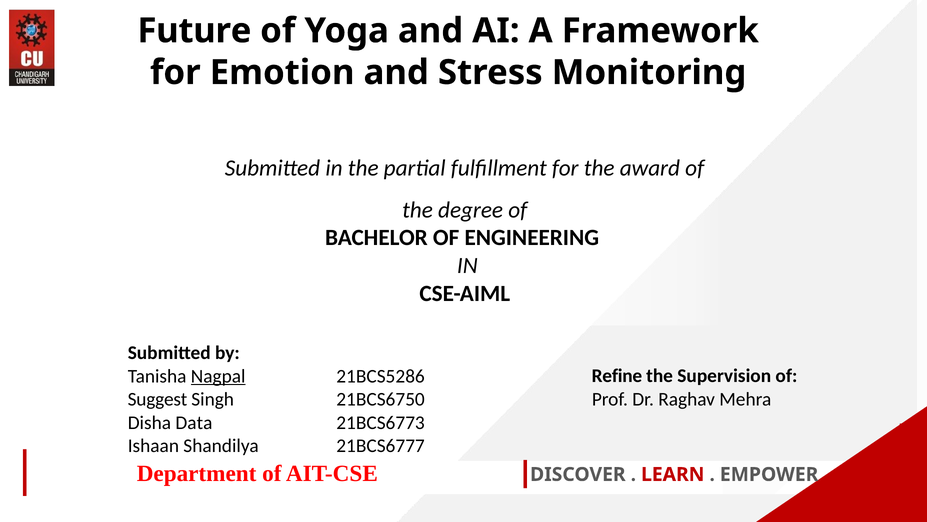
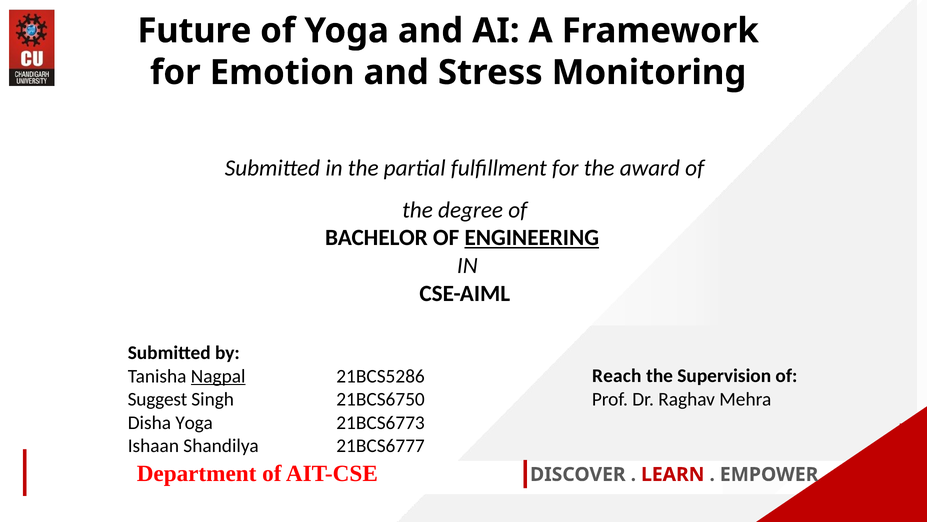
ENGINEERING underline: none -> present
Refine: Refine -> Reach
Disha Data: Data -> Yoga
